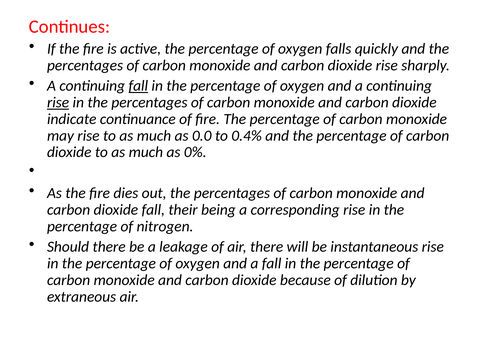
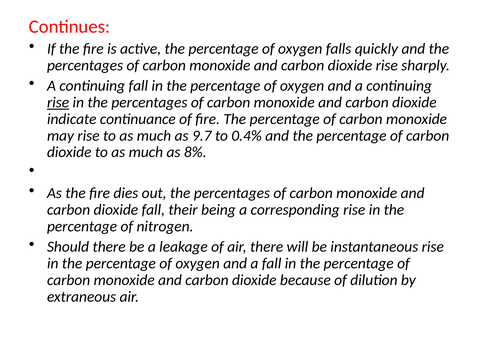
fall at (138, 86) underline: present -> none
0.0: 0.0 -> 9.7
0%: 0% -> 8%
